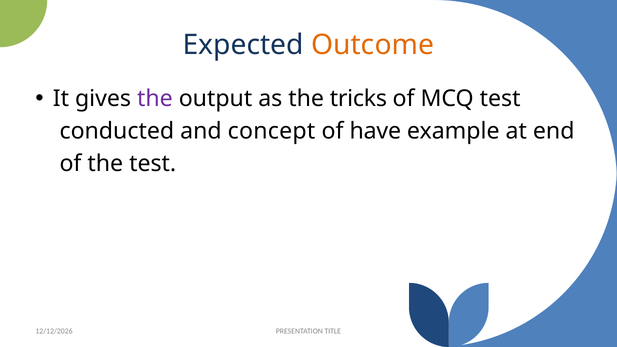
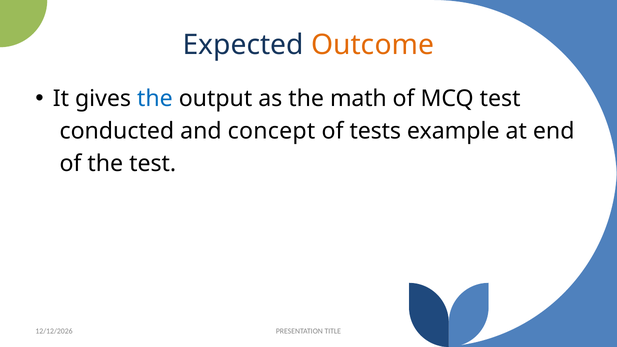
the at (155, 99) colour: purple -> blue
tricks: tricks -> math
have: have -> tests
